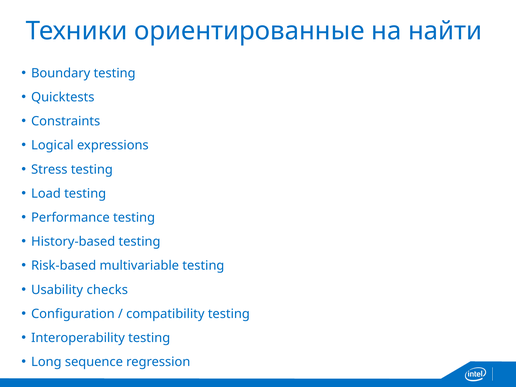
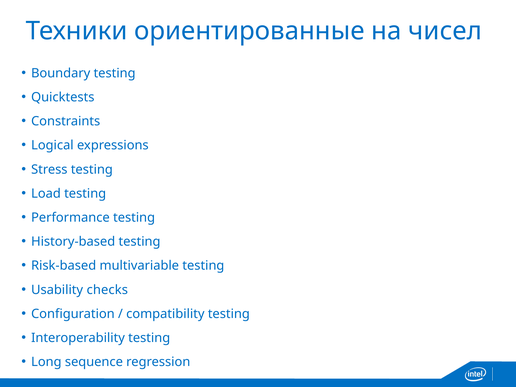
найти: найти -> чисел
